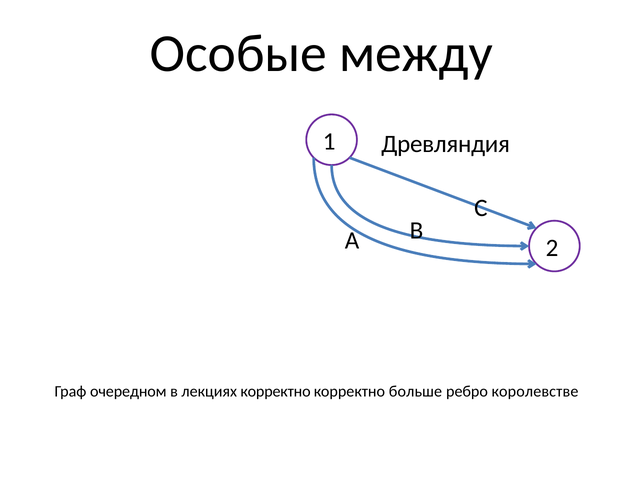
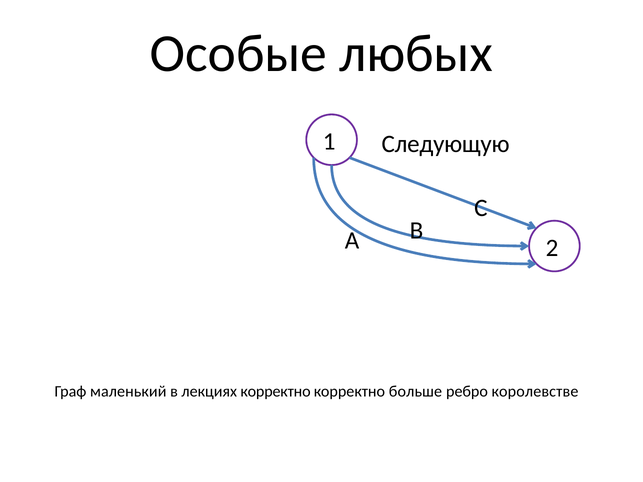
между: между -> любых
Древляндия: Древляндия -> Следующую
очередном: очередном -> маленький
